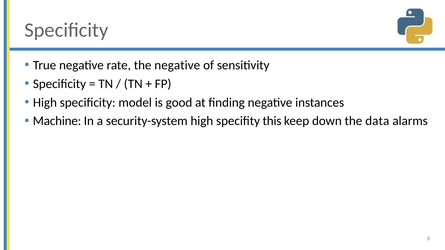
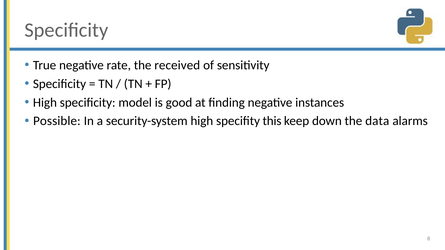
the negative: negative -> received
Machine: Machine -> Possible
